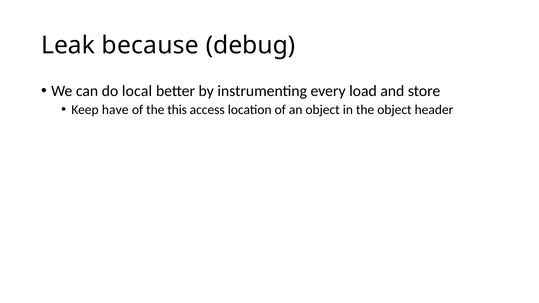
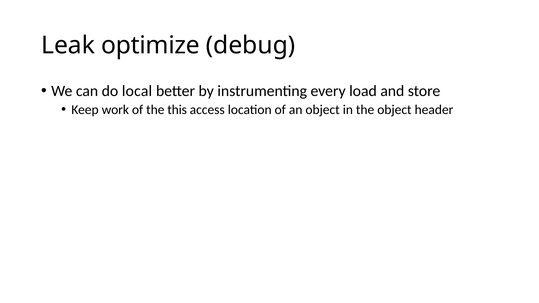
because: because -> optimize
have: have -> work
